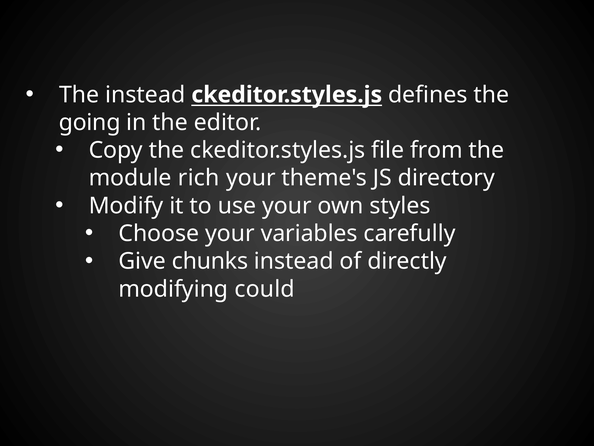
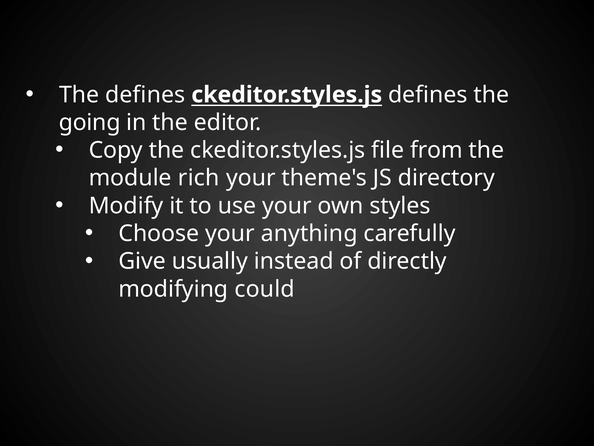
The instead: instead -> defines
variables: variables -> anything
chunks: chunks -> usually
